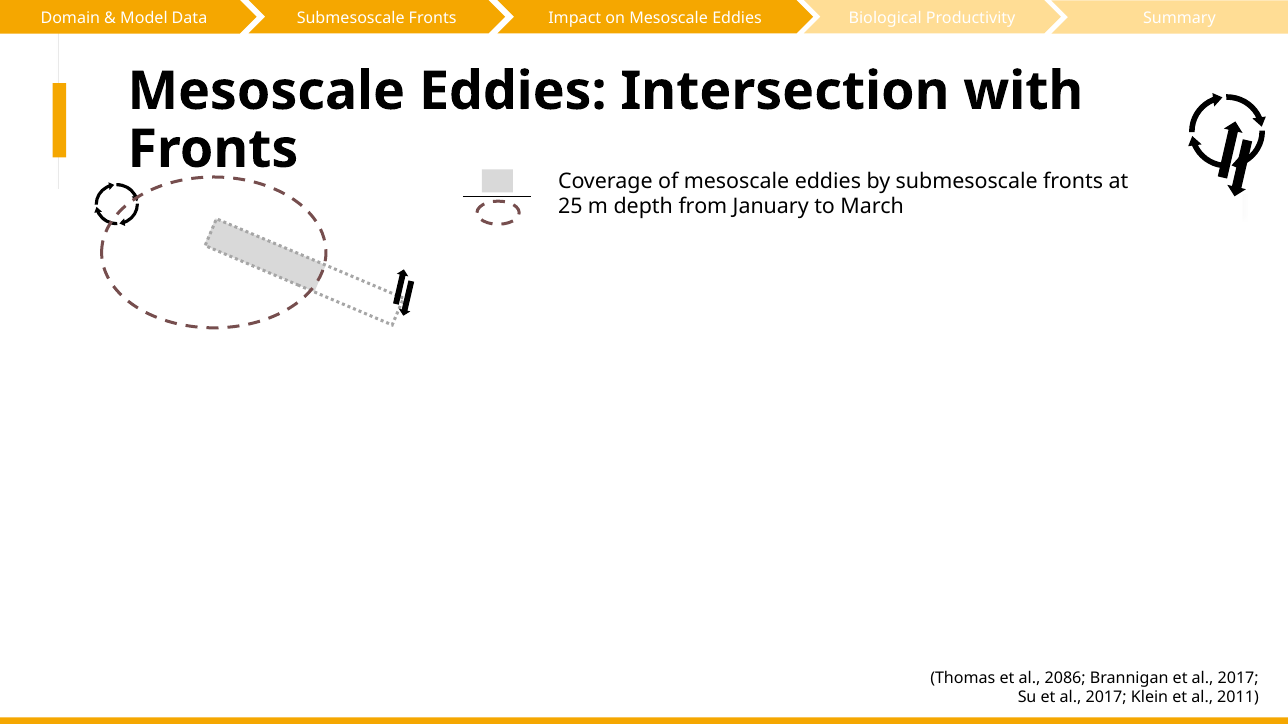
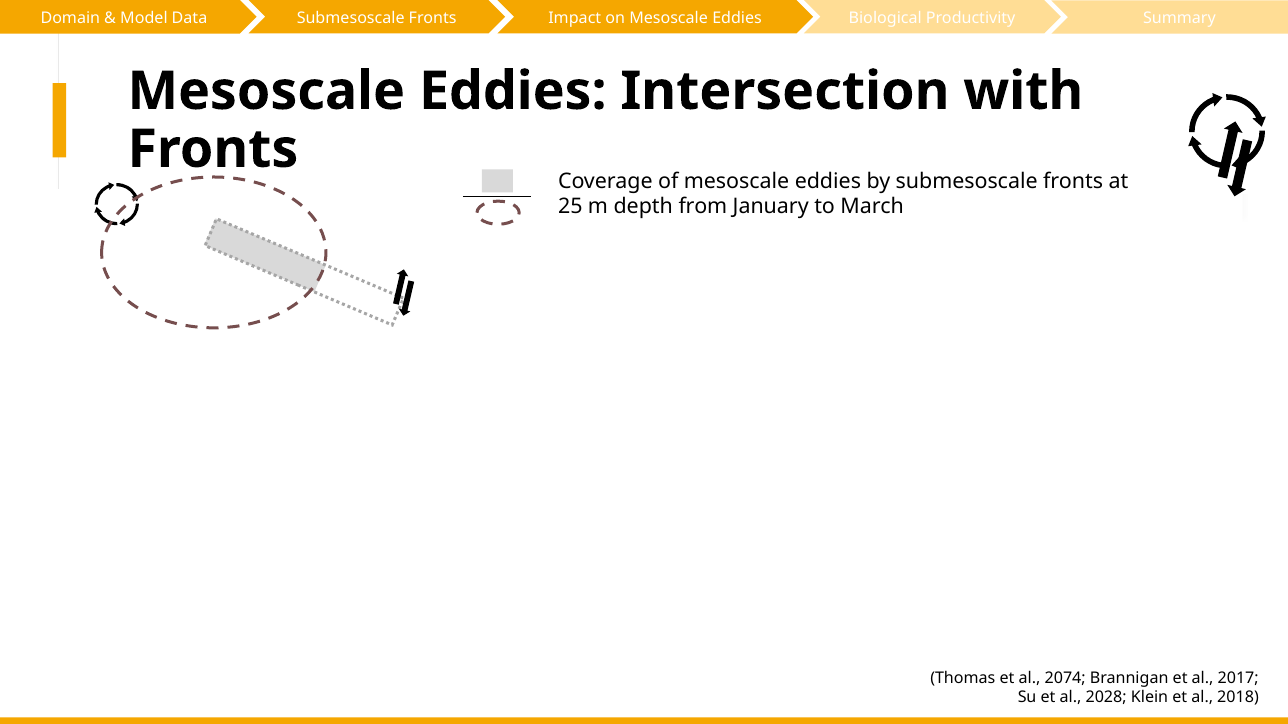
2086: 2086 -> 2074
Su et al 2017: 2017 -> 2028
2011: 2011 -> 2018
